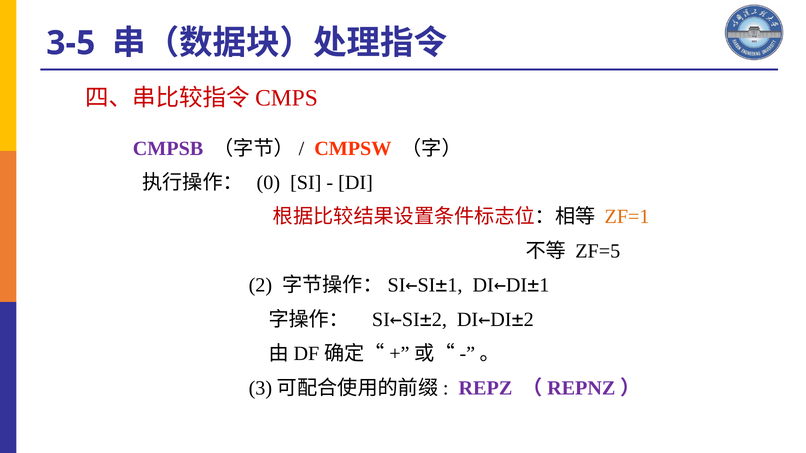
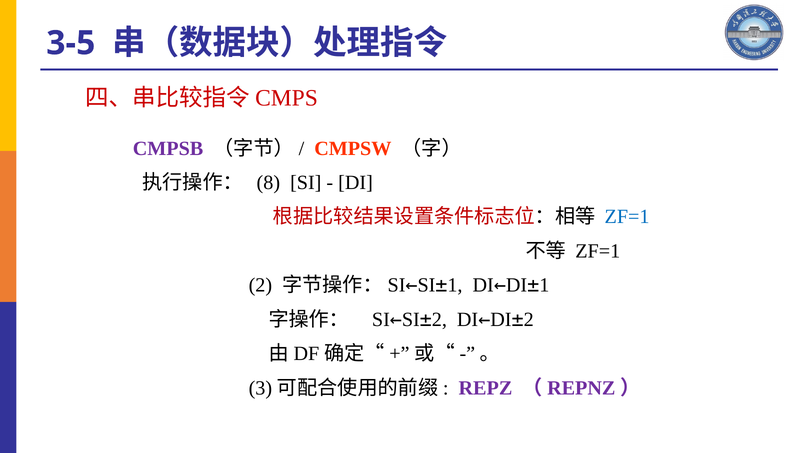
0: 0 -> 8
ZF=1 at (627, 217) colour: orange -> blue
ZF=5 at (598, 251): ZF=5 -> ZF=1
